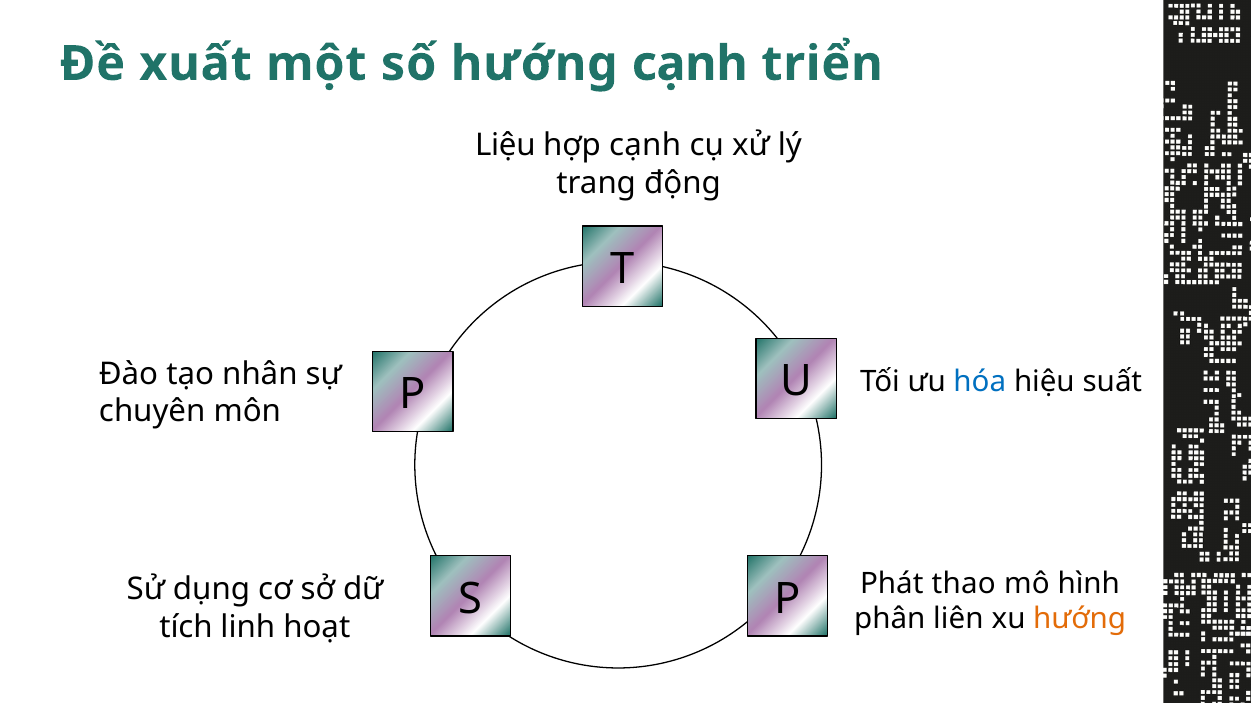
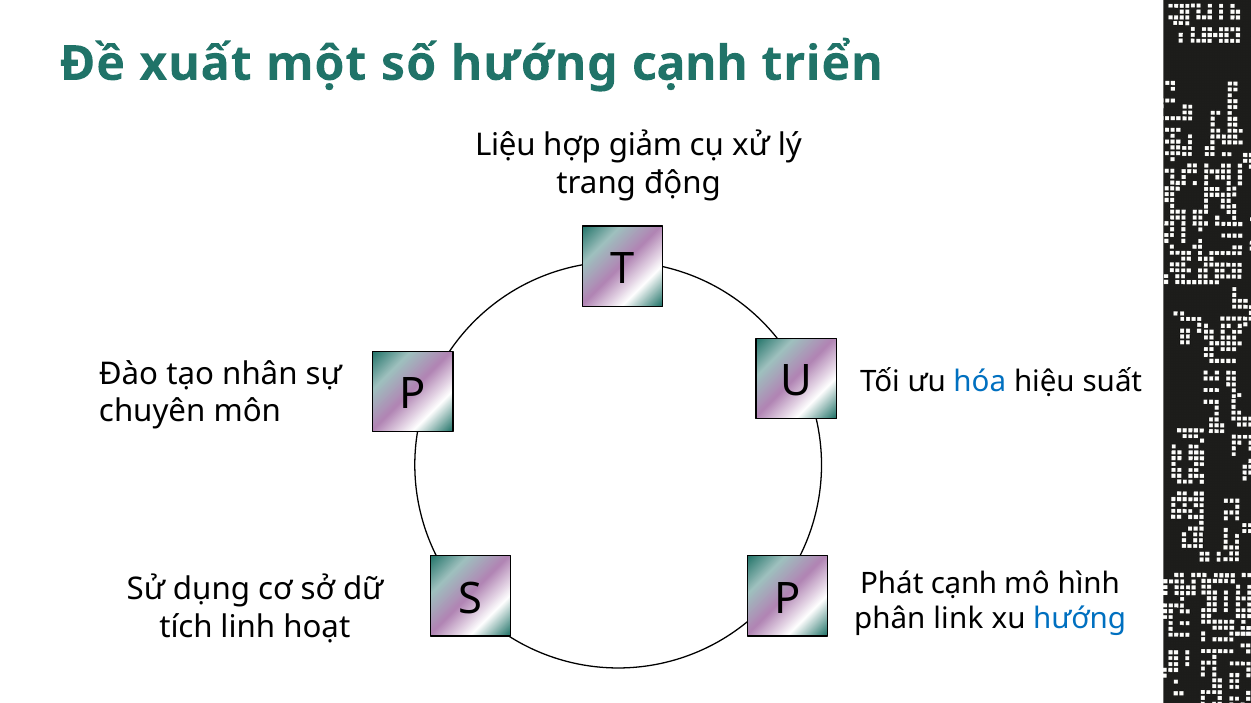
hợp cạnh: cạnh -> giảm
Phát thao: thao -> cạnh
liên: liên -> link
hướng at (1080, 620) colour: orange -> blue
